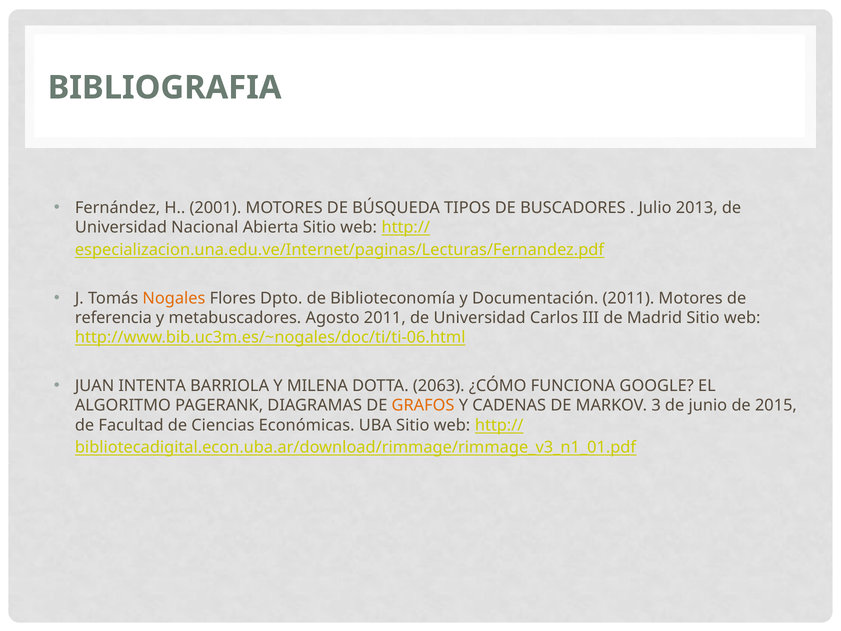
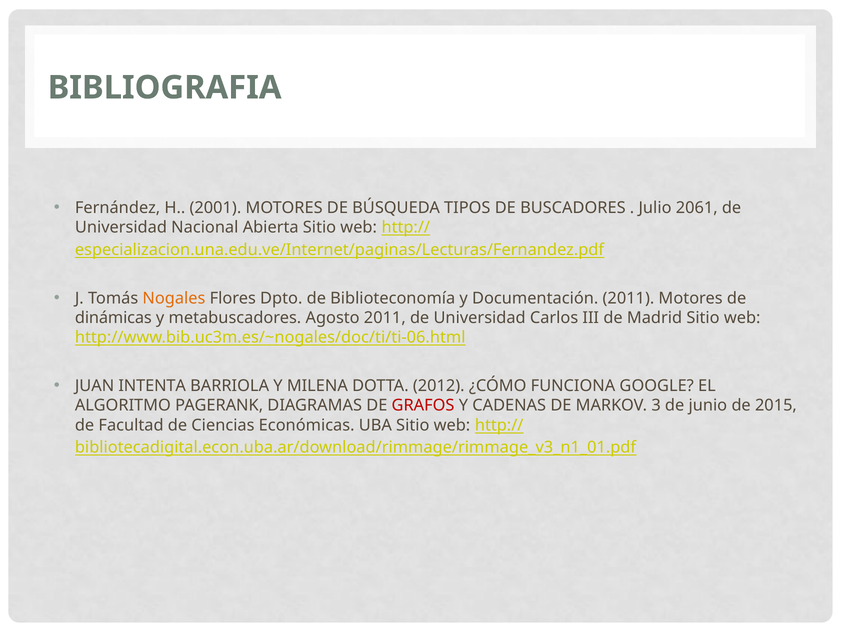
2013: 2013 -> 2061
referencia: referencia -> dinámicas
2063: 2063 -> 2012
GRAFOS colour: orange -> red
